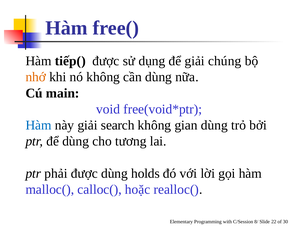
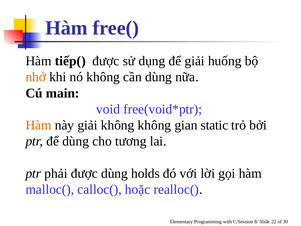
chúng: chúng -> huống
Hàm at (39, 125) colour: blue -> orange
giải search: search -> không
gian dùng: dùng -> static
